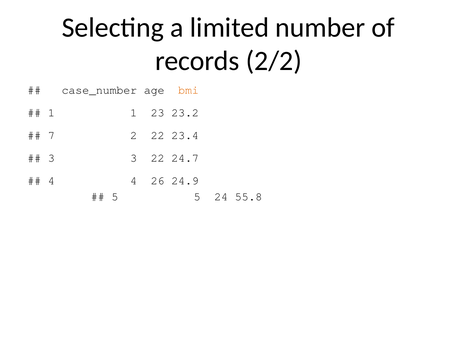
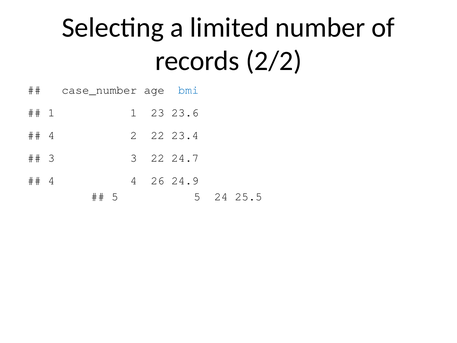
bmi colour: orange -> blue
23.2: 23.2 -> 23.6
7 at (51, 135): 7 -> 4
55.8: 55.8 -> 25.5
